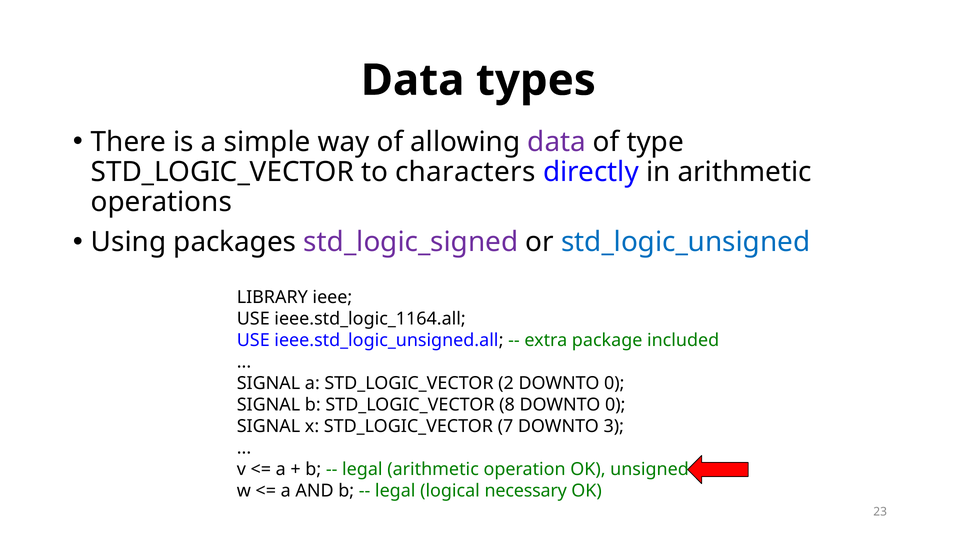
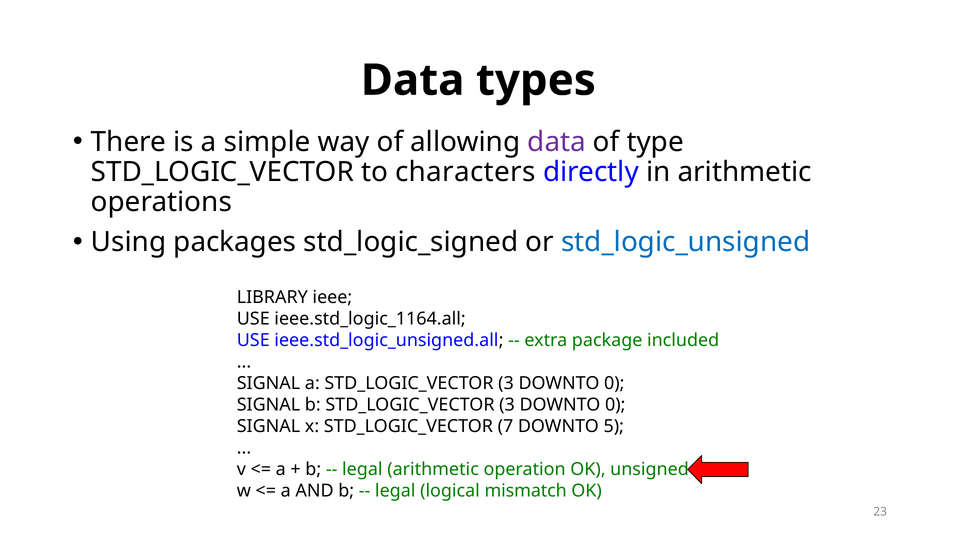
std_logic_signed colour: purple -> black
a STD_LOGIC_VECTOR 2: 2 -> 3
b STD_LOGIC_VECTOR 8: 8 -> 3
3: 3 -> 5
necessary: necessary -> mismatch
